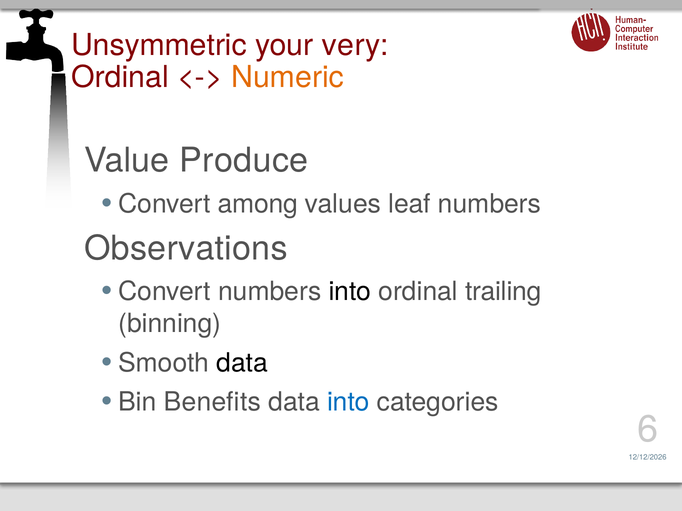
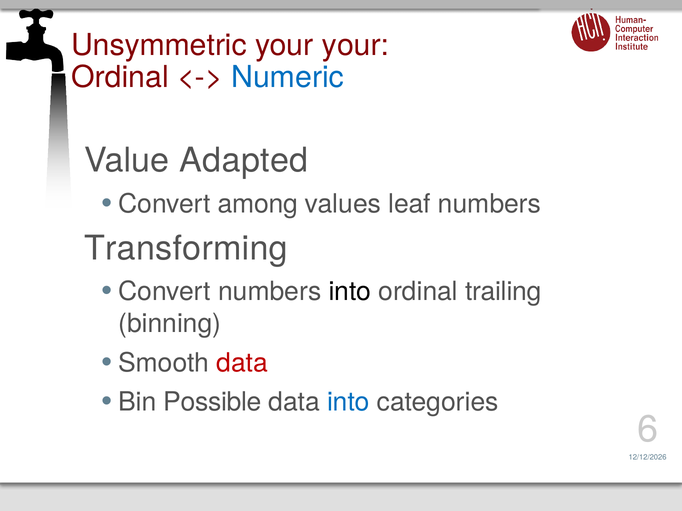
your very: very -> your
Numeric colour: orange -> blue
Produce: Produce -> Adapted
Observations: Observations -> Transforming
data at (242, 363) colour: black -> red
Benefits: Benefits -> Possible
